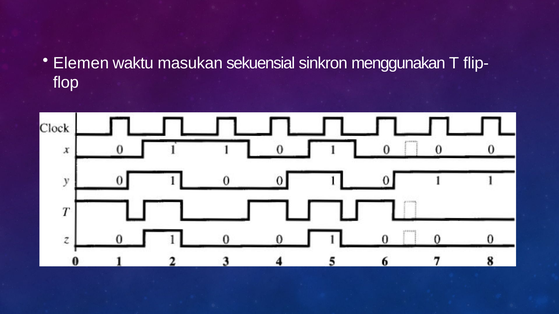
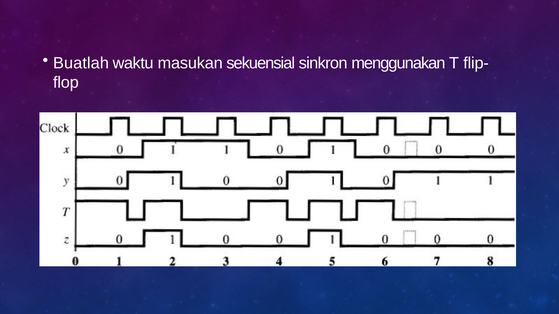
Elemen: Elemen -> Buatlah
